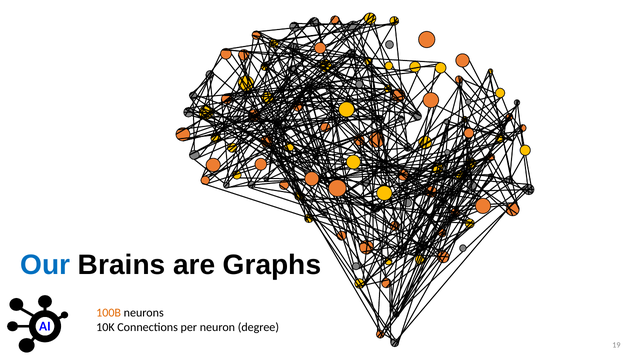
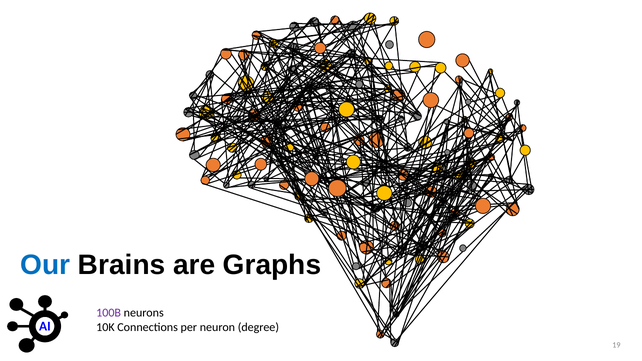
100B colour: orange -> purple
